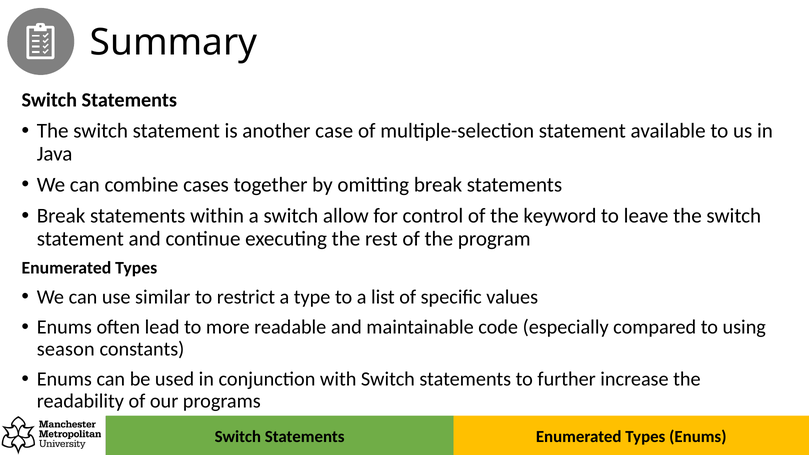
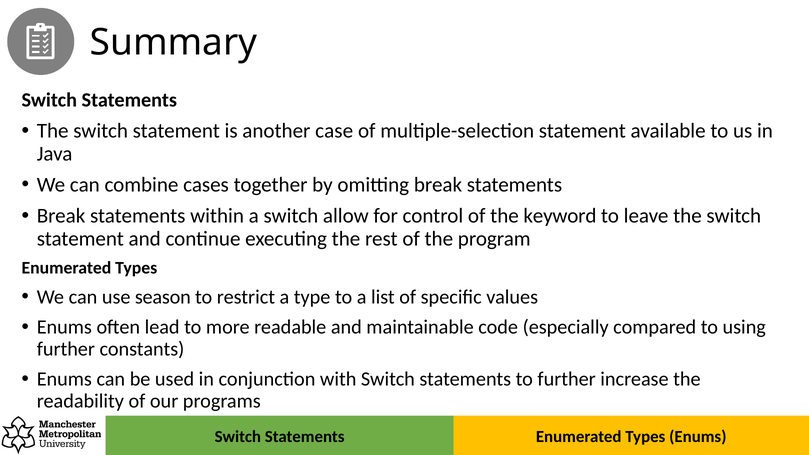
similar: similar -> season
season at (66, 349): season -> further
